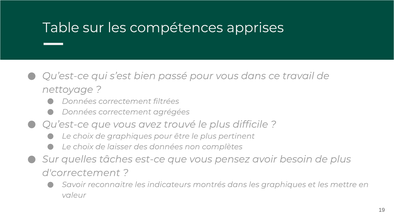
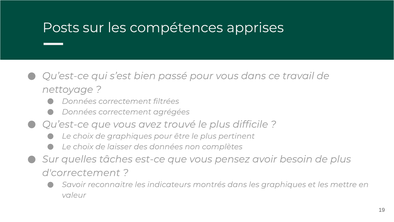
Table: Table -> Posts
